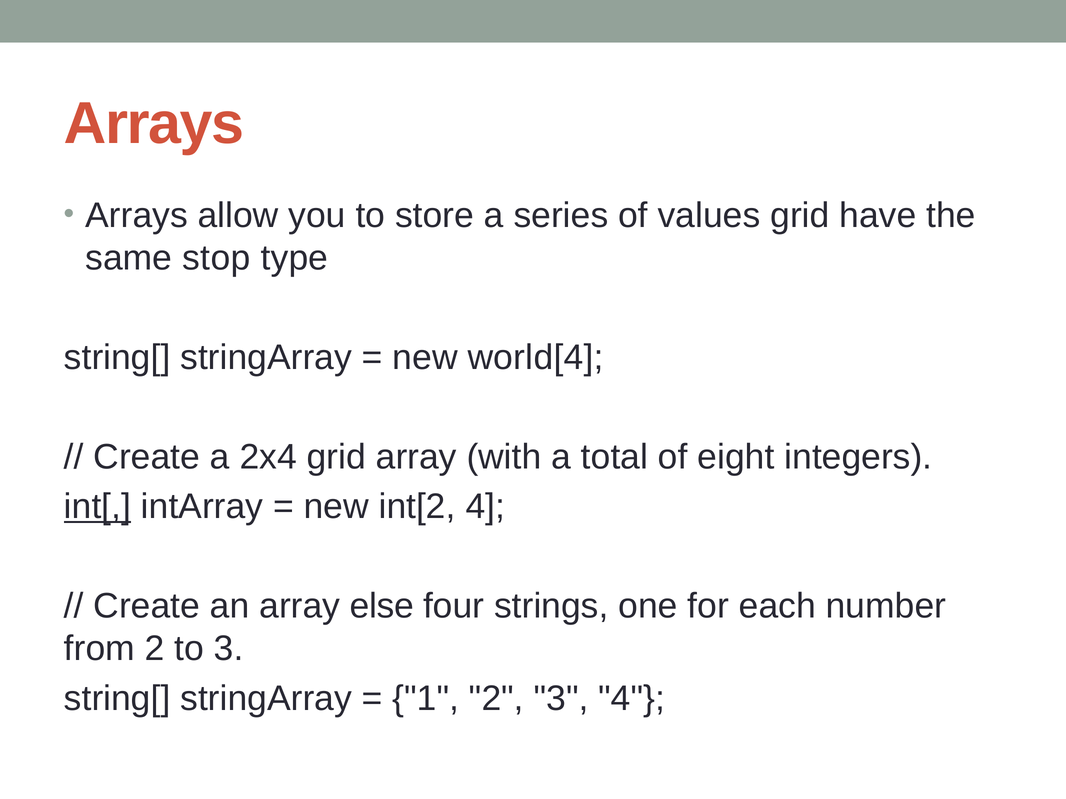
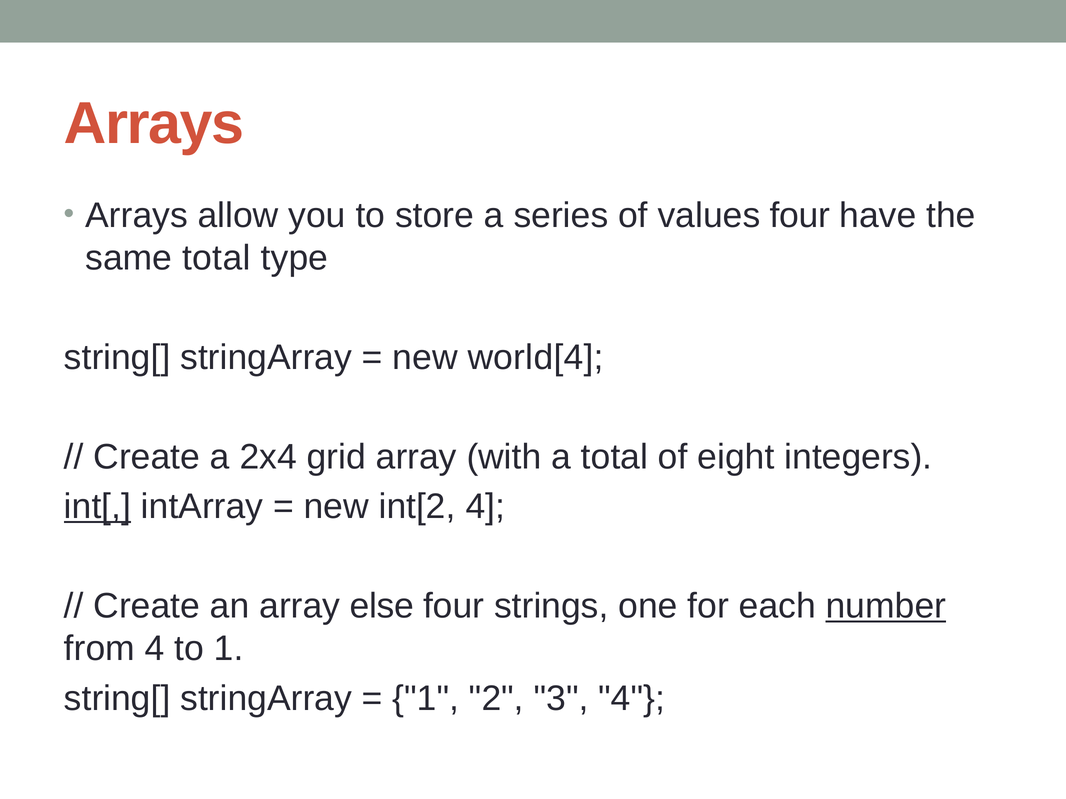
values grid: grid -> four
same stop: stop -> total
number underline: none -> present
from 2: 2 -> 4
to 3: 3 -> 1
